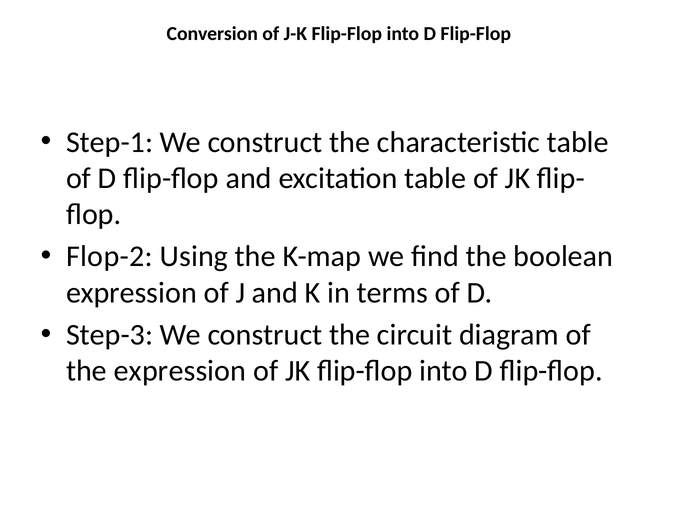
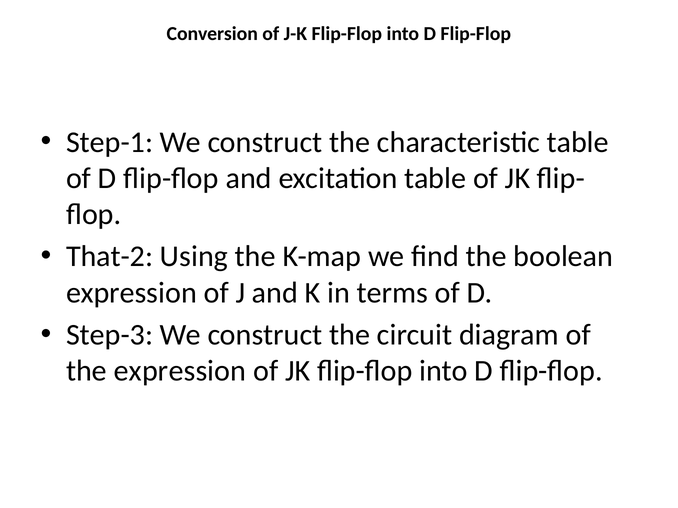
Flop-2: Flop-2 -> That-2
